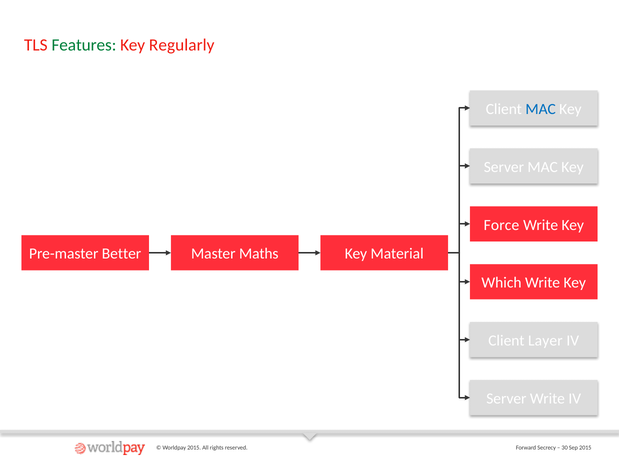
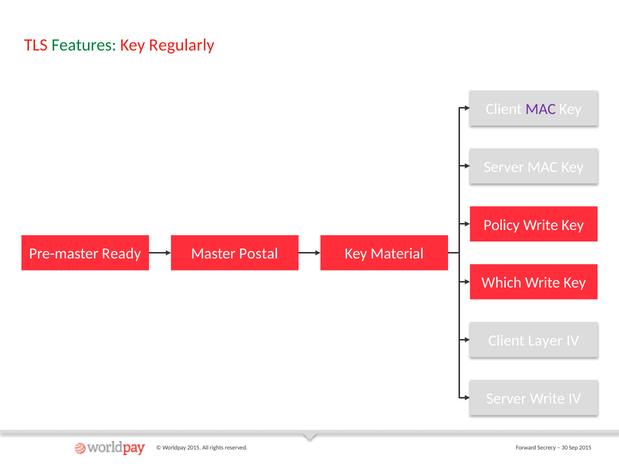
MAC at (541, 109) colour: blue -> purple
Force: Force -> Policy
Better: Better -> Ready
Maths: Maths -> Postal
